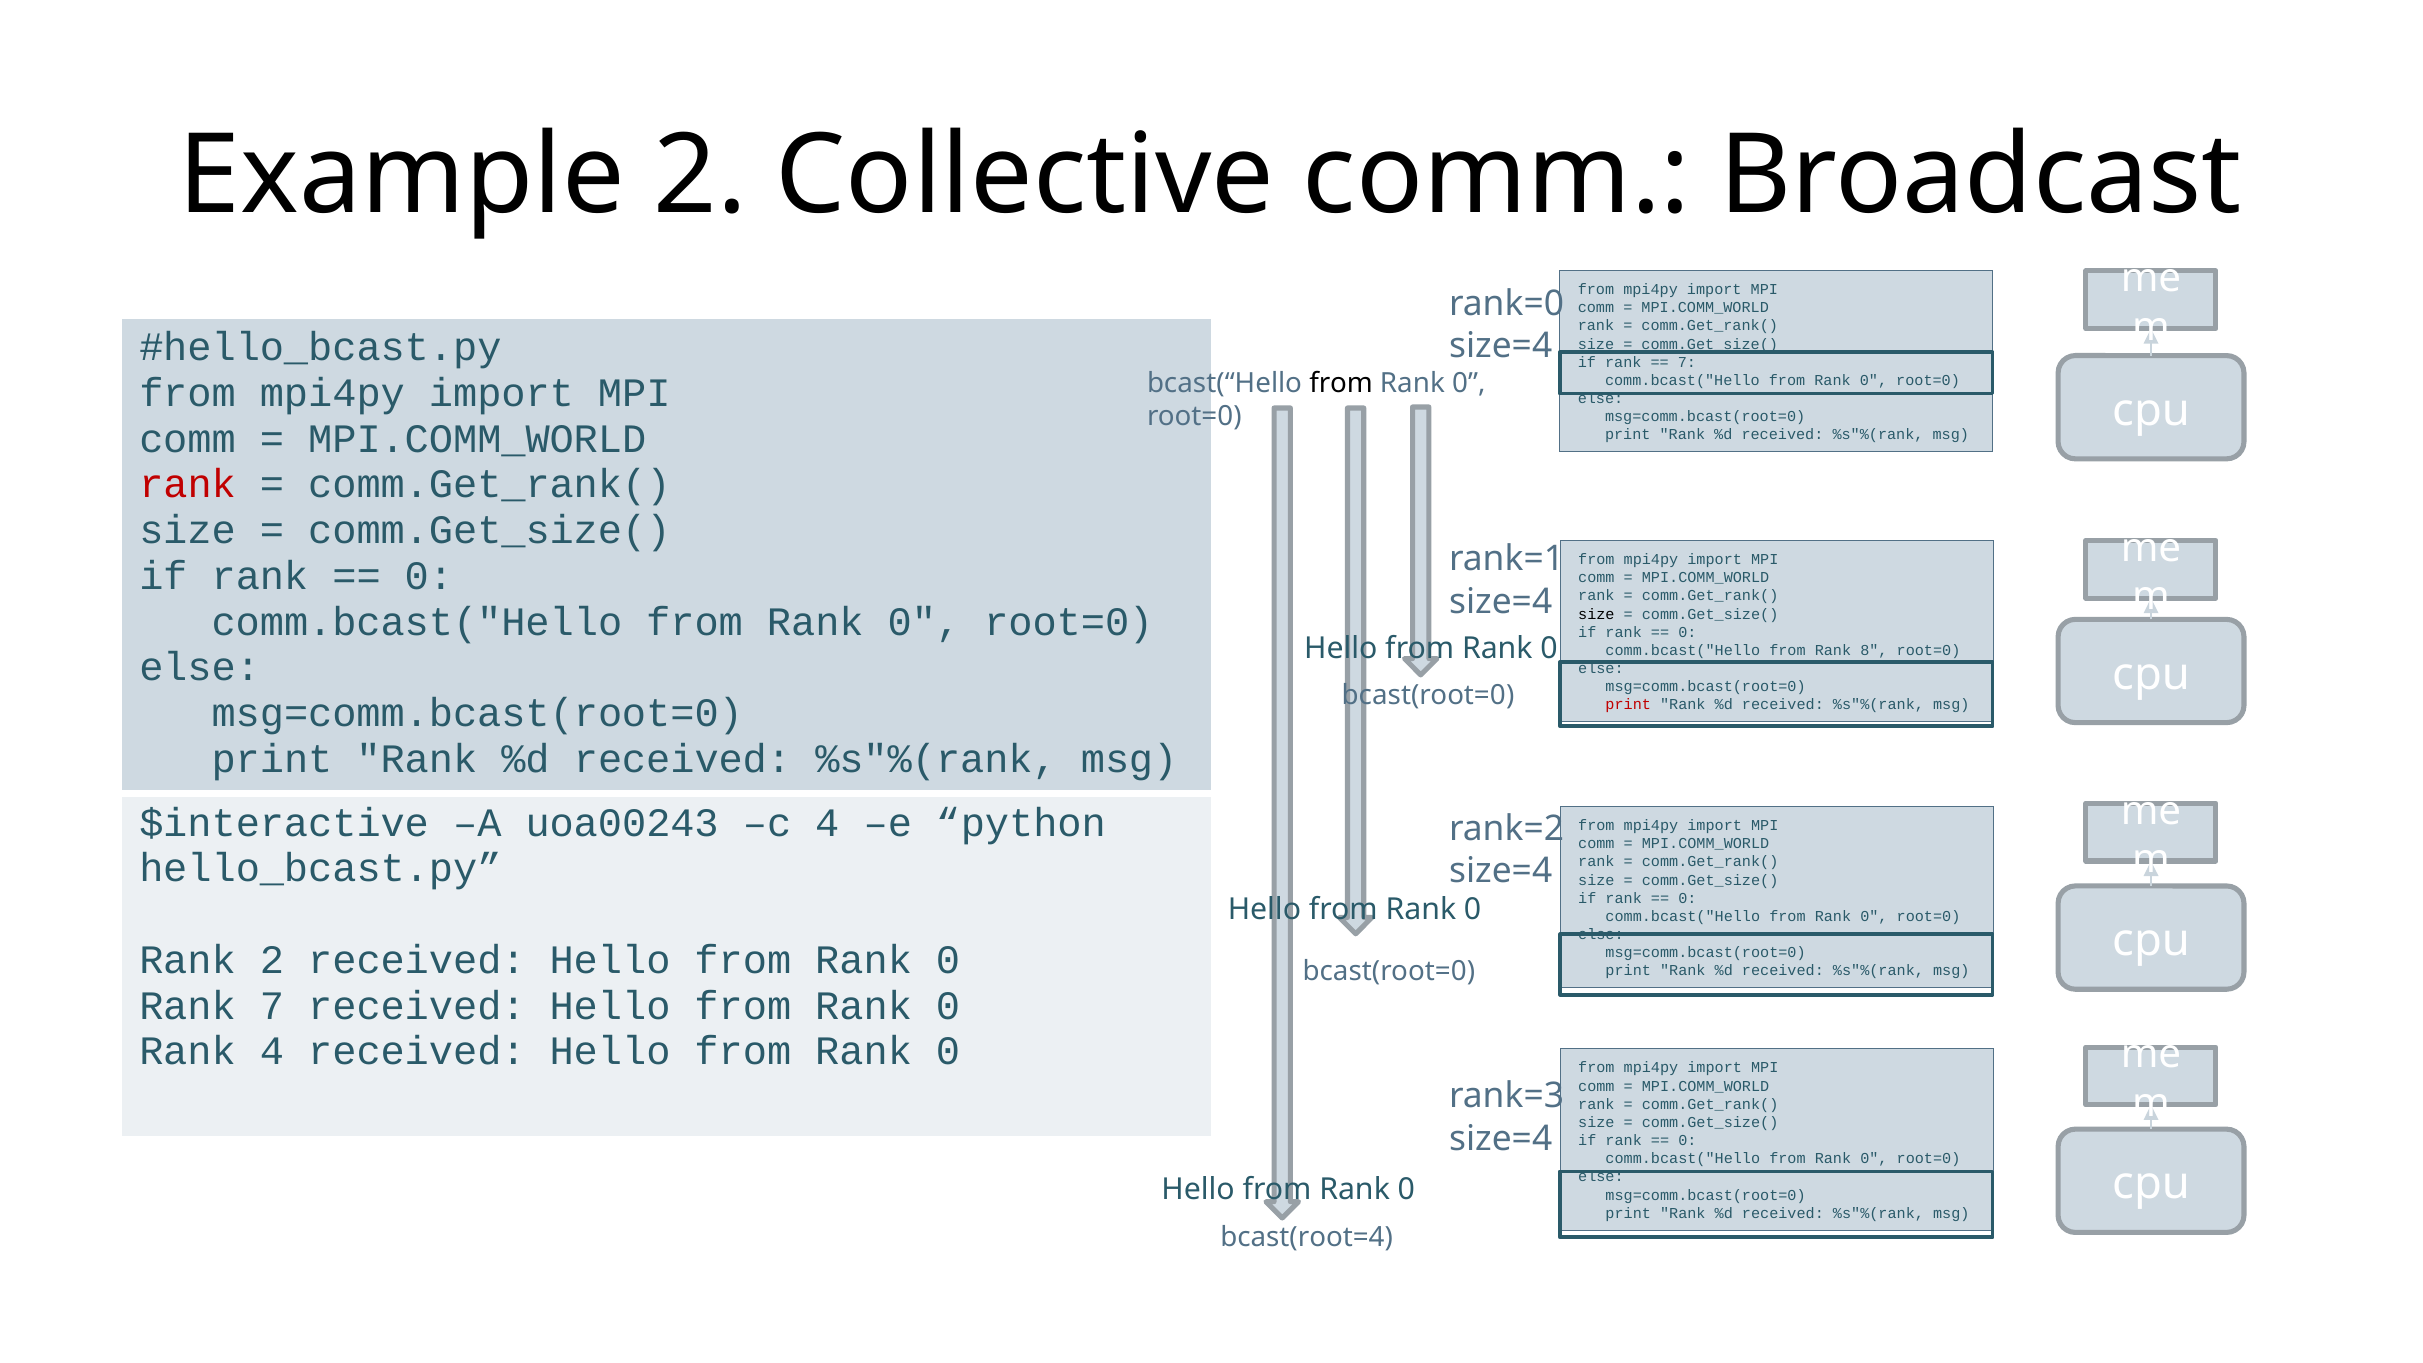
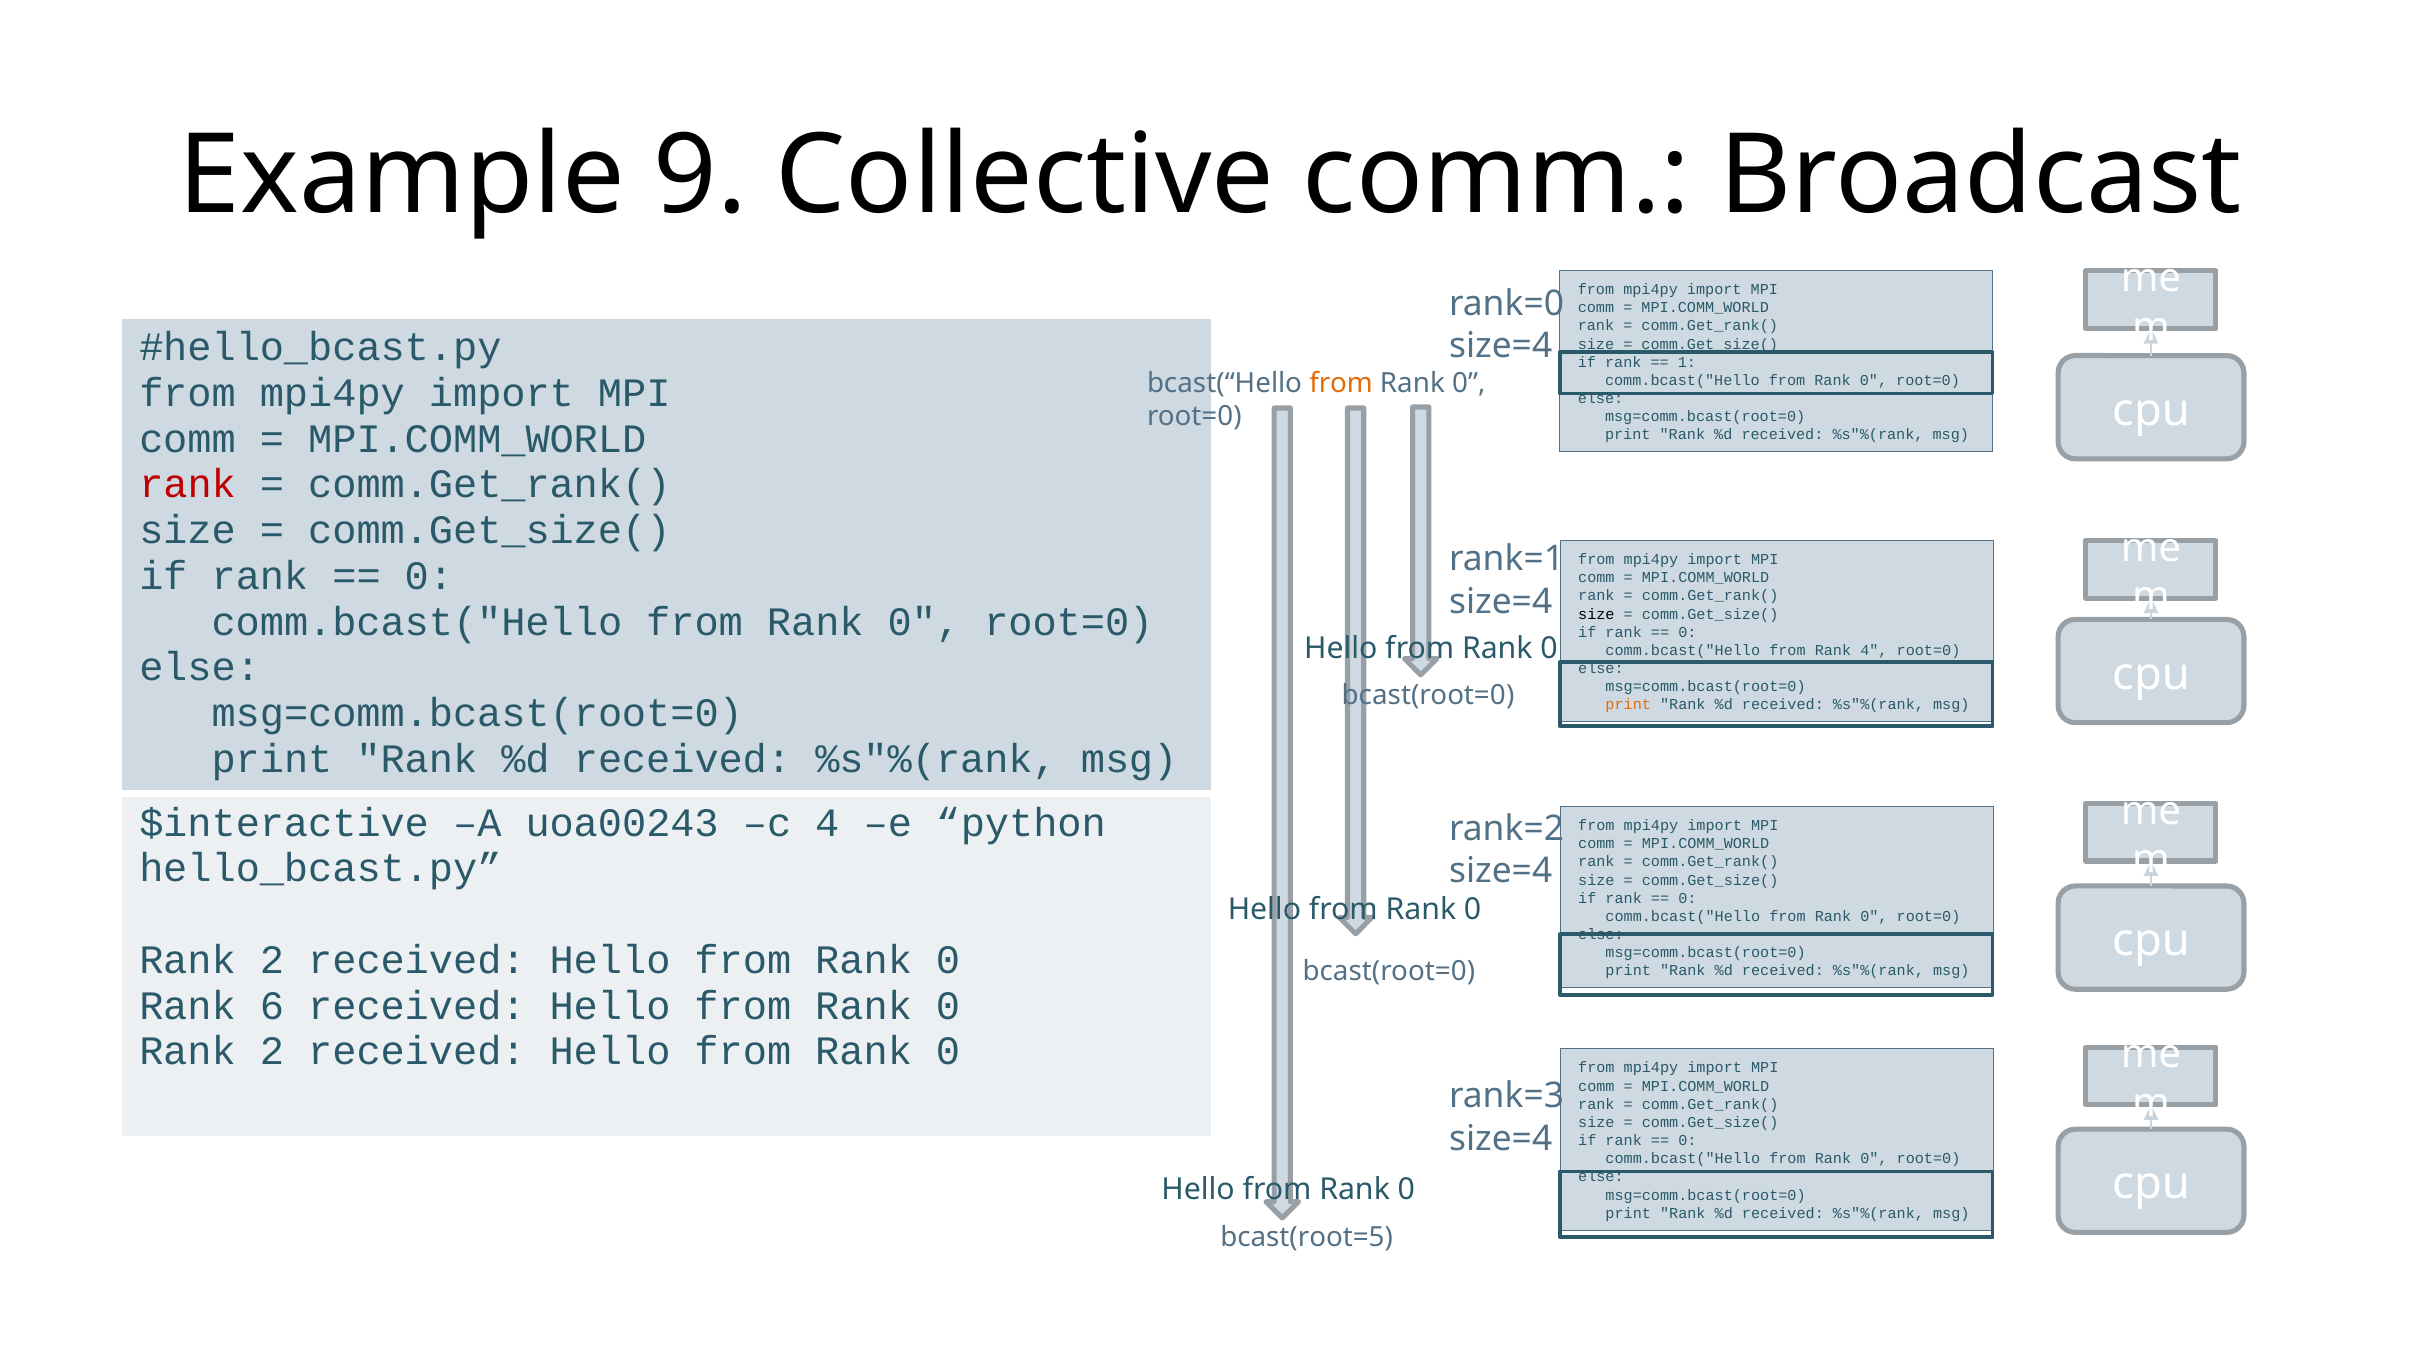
Example 2: 2 -> 9
7 at (1687, 362): 7 -> 1
from at (1341, 383) colour: black -> orange
Rank 8: 8 -> 4
print at (1628, 705) colour: red -> orange
Rank 7: 7 -> 6
4 at (272, 1051): 4 -> 2
bcast(root=4: bcast(root=4 -> bcast(root=5
